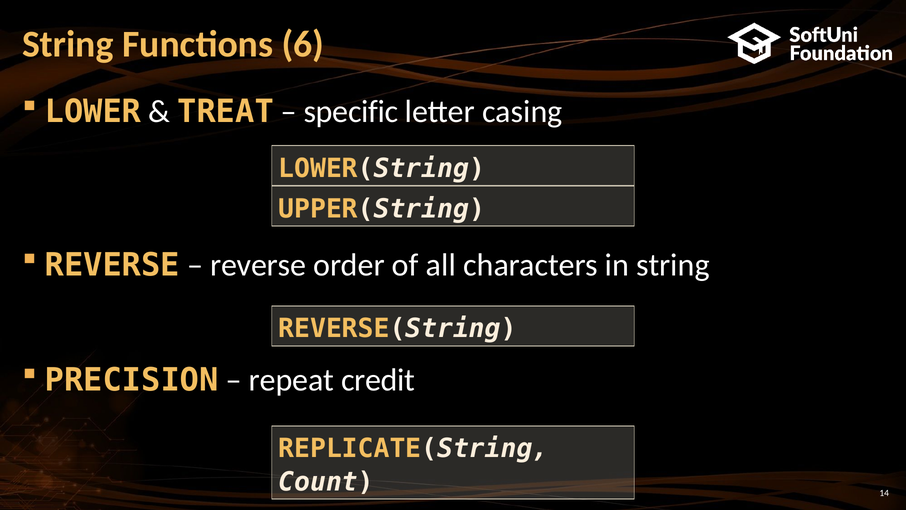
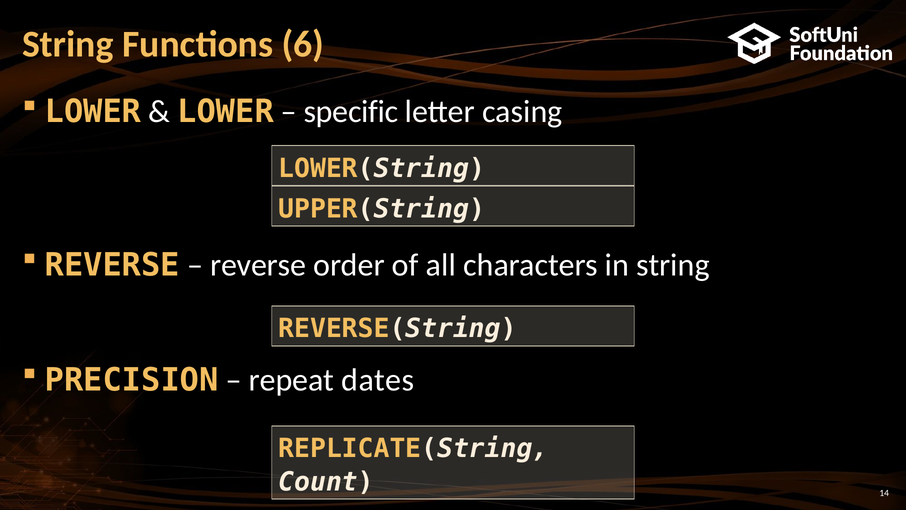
TREAT at (226, 112): TREAT -> LOWER
credit: credit -> dates
